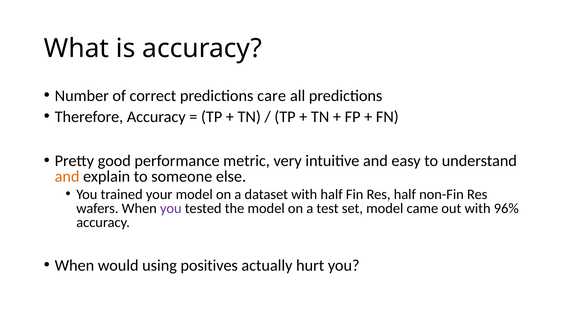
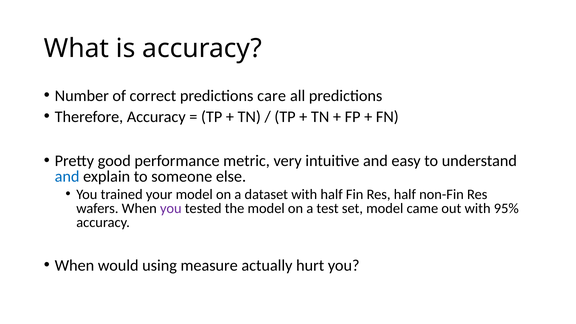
and at (67, 177) colour: orange -> blue
96%: 96% -> 95%
positives: positives -> measure
